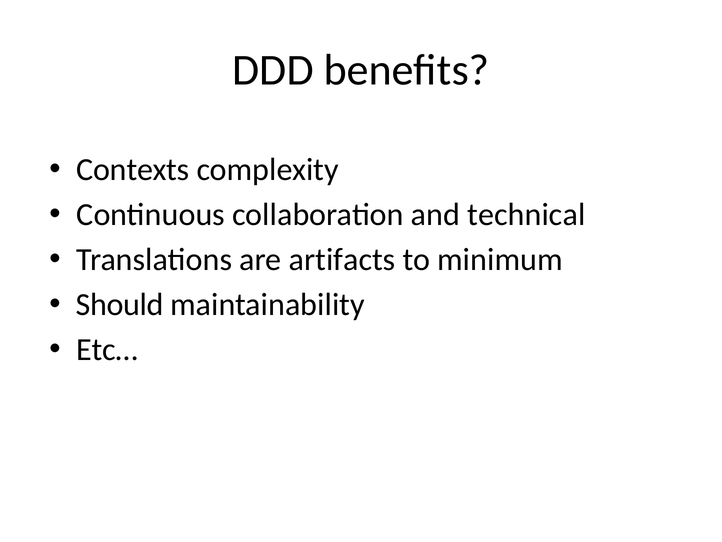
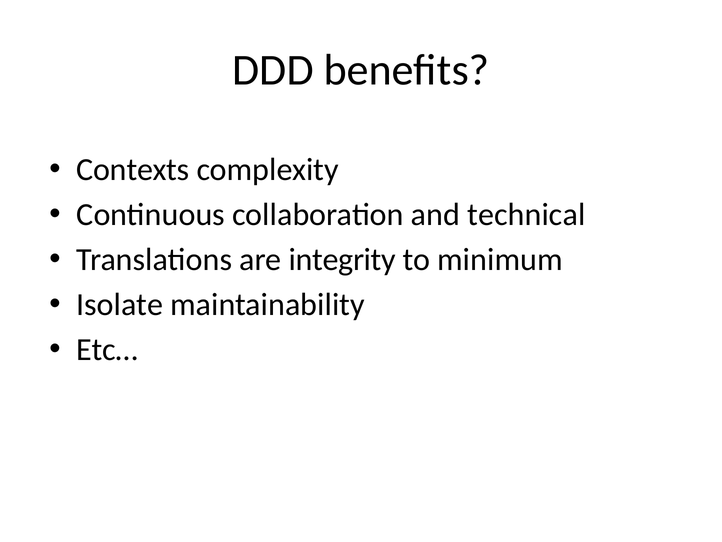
artifacts: artifacts -> integrity
Should: Should -> Isolate
